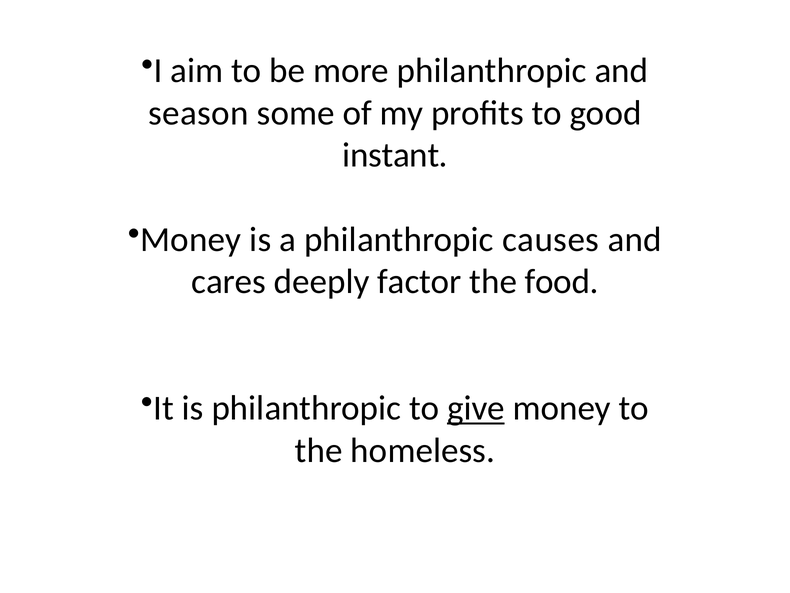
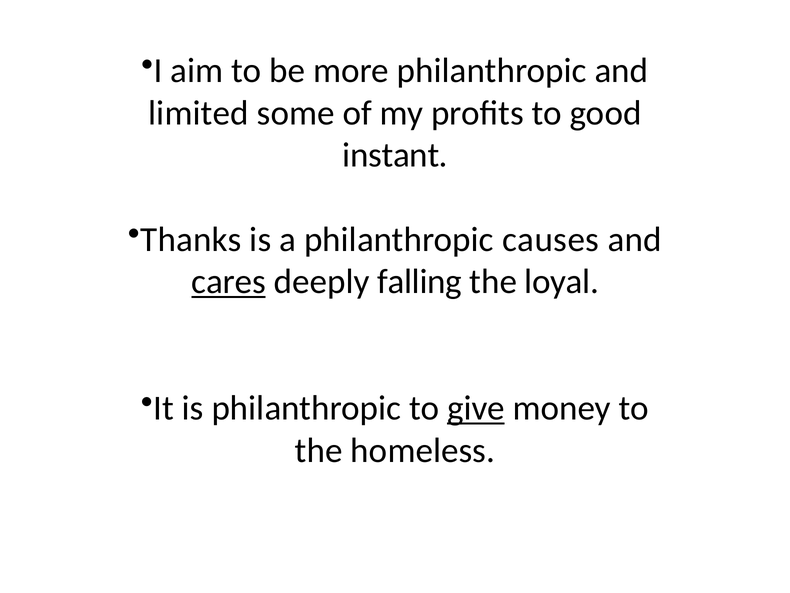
season: season -> limited
Money at (191, 239): Money -> Thanks
cares underline: none -> present
factor: factor -> falling
food: food -> loyal
